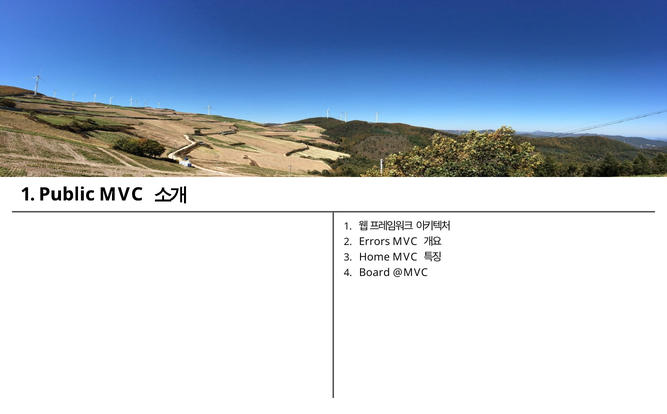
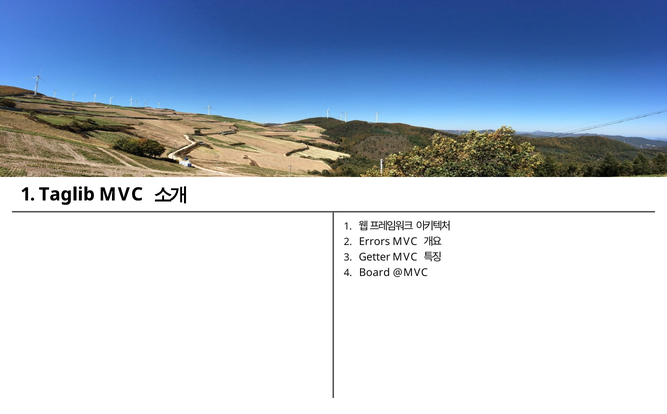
Public: Public -> Taglib
Home: Home -> Getter
